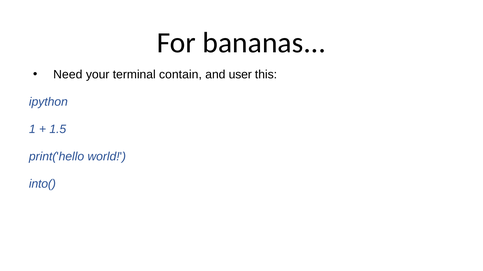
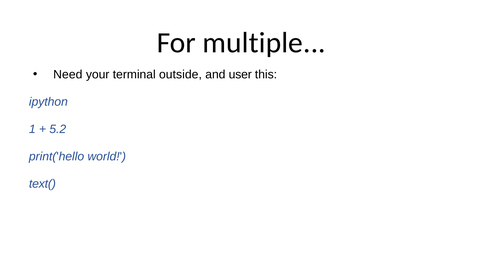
bananas: bananas -> multiple
contain: contain -> outside
1.5: 1.5 -> 5.2
into(: into( -> text(
